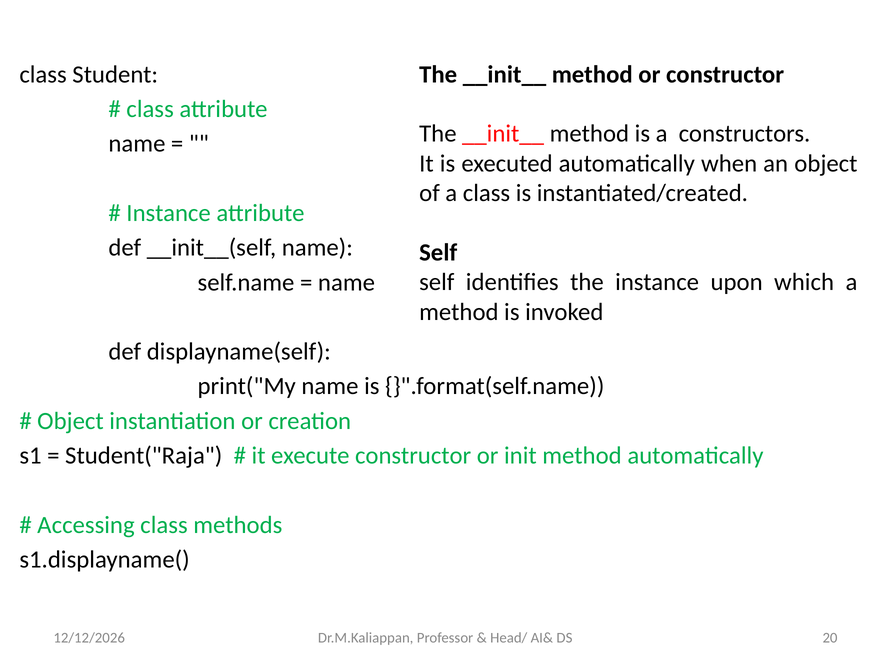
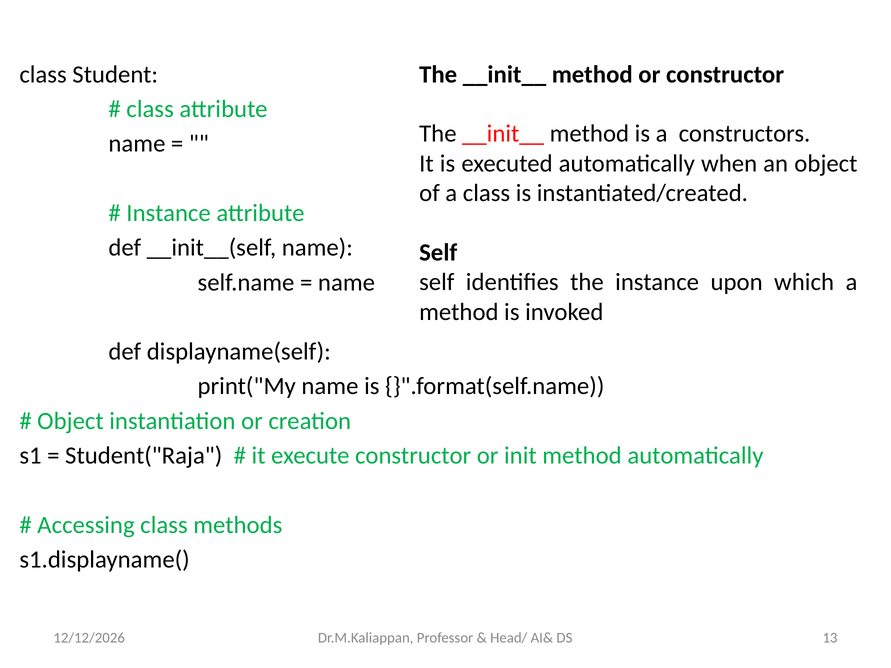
20: 20 -> 13
